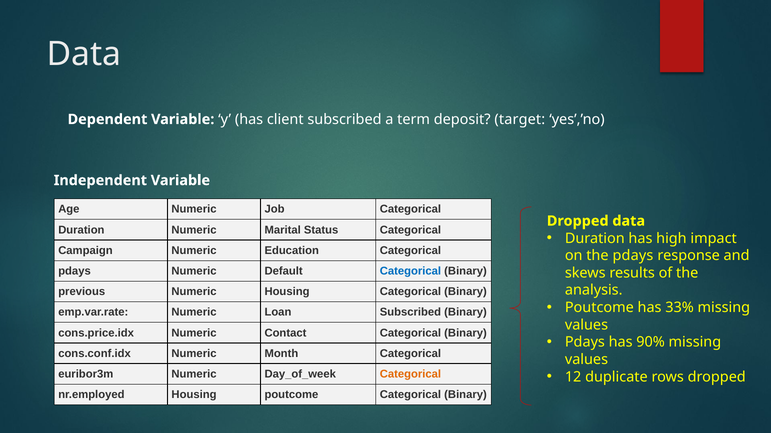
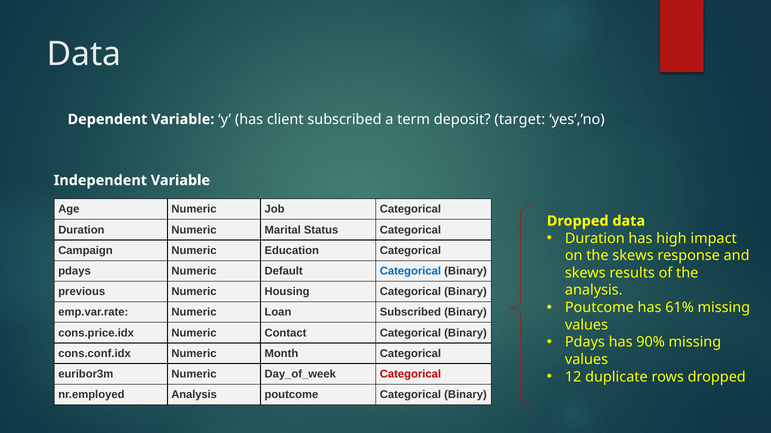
the pdays: pdays -> skews
33%: 33% -> 61%
Categorical at (410, 375) colour: orange -> red
nr.employed Housing: Housing -> Analysis
